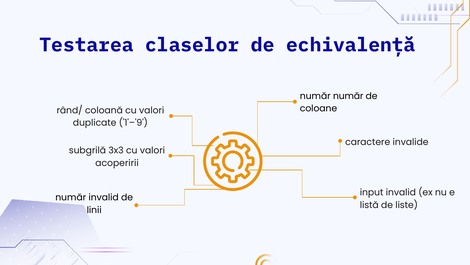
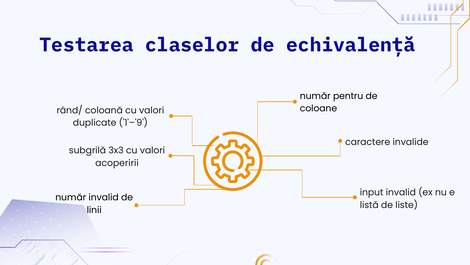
număr număr: număr -> pentru
